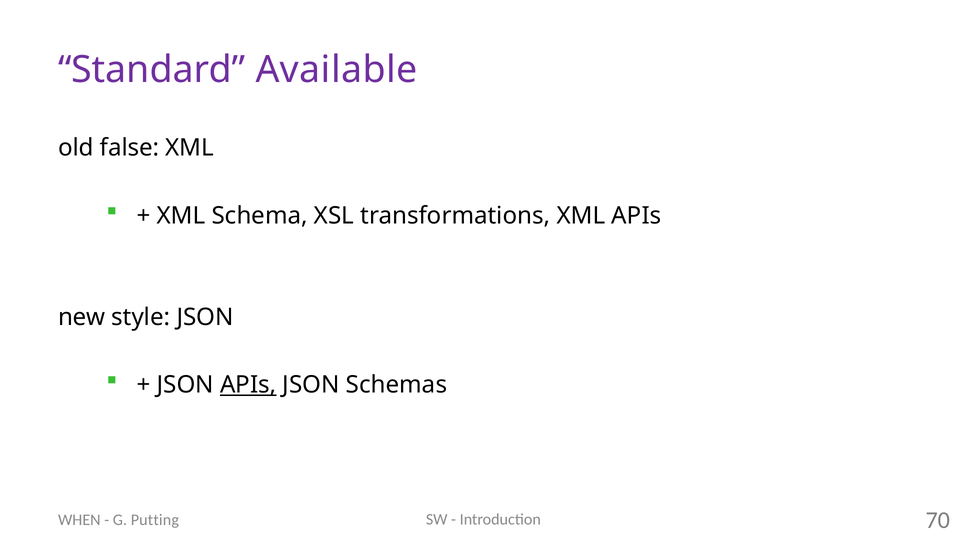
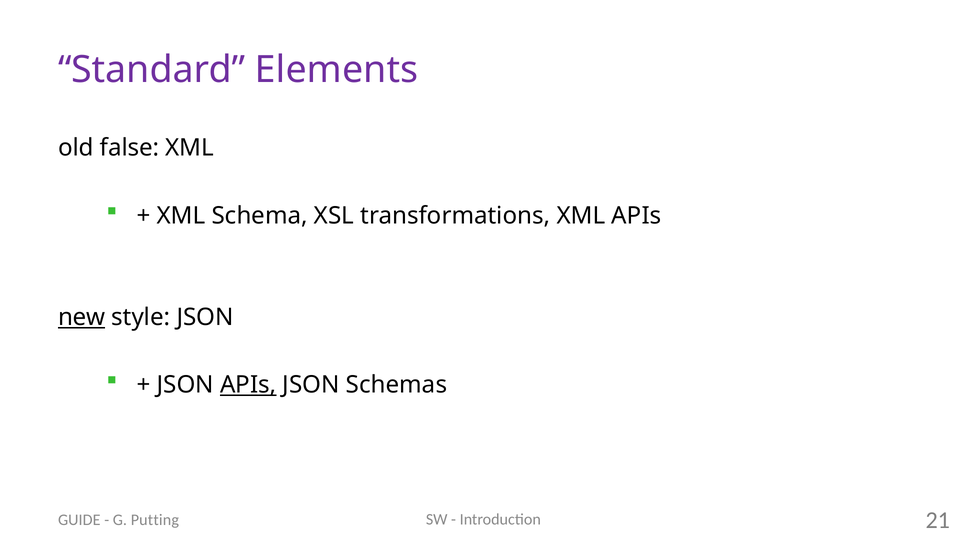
Available: Available -> Elements
new underline: none -> present
70: 70 -> 21
WHEN: WHEN -> GUIDE
